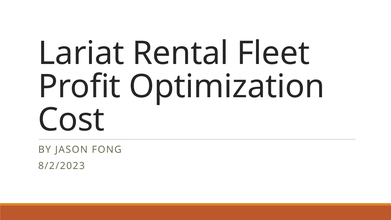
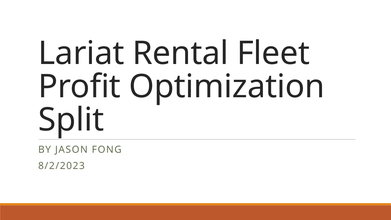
Cost: Cost -> Split
